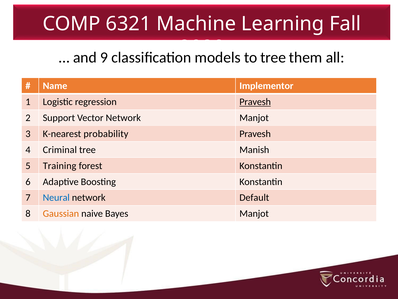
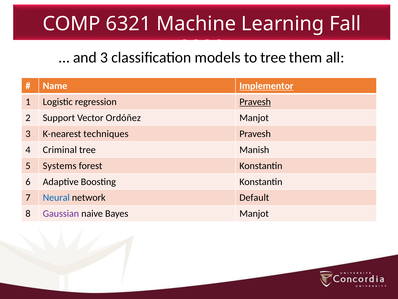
and 9: 9 -> 3
Implementor underline: none -> present
Vector Network: Network -> Ordóñez
probability: probability -> techniques
Training: Training -> Systems
Gaussian colour: orange -> purple
